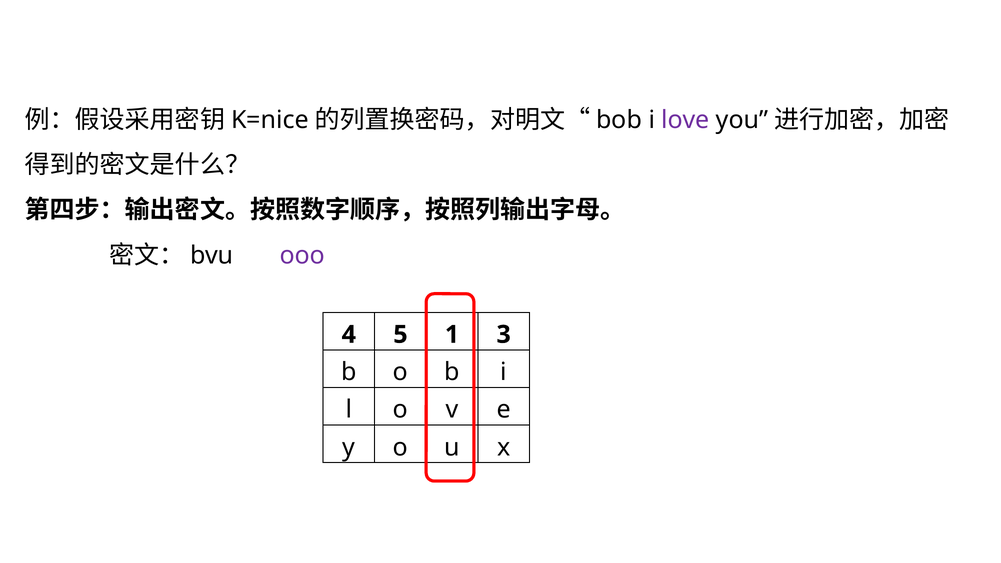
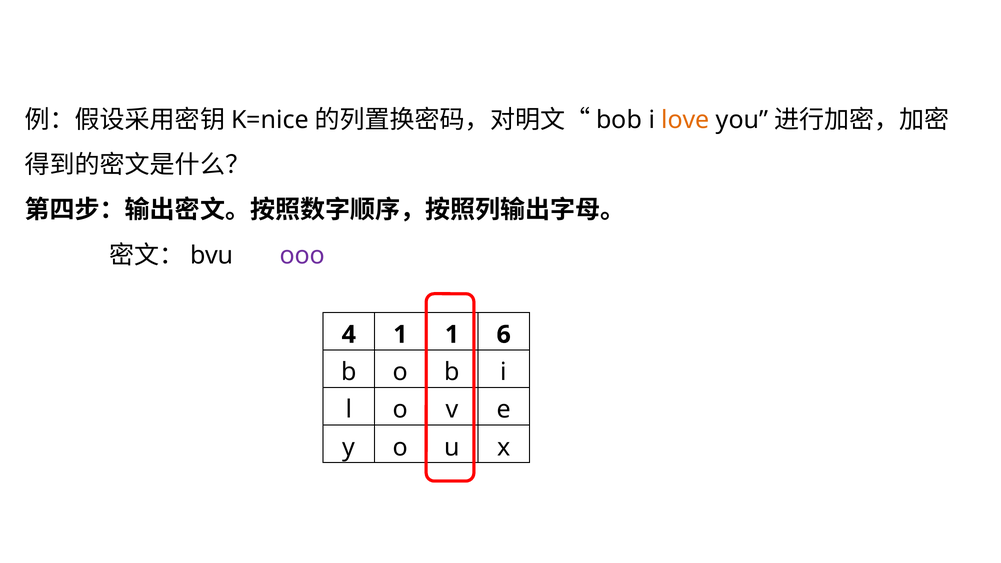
love colour: purple -> orange
4 5: 5 -> 1
3: 3 -> 6
